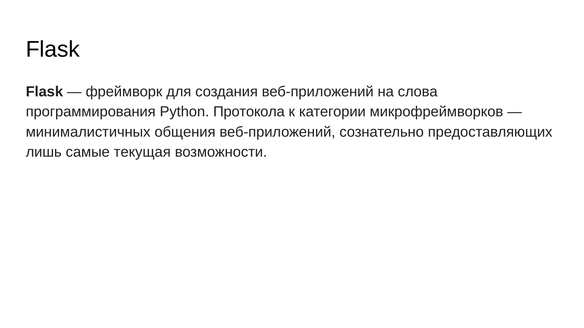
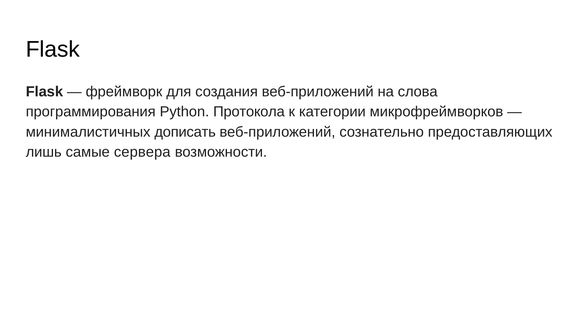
общения: общения -> дописать
текущая: текущая -> сервера
